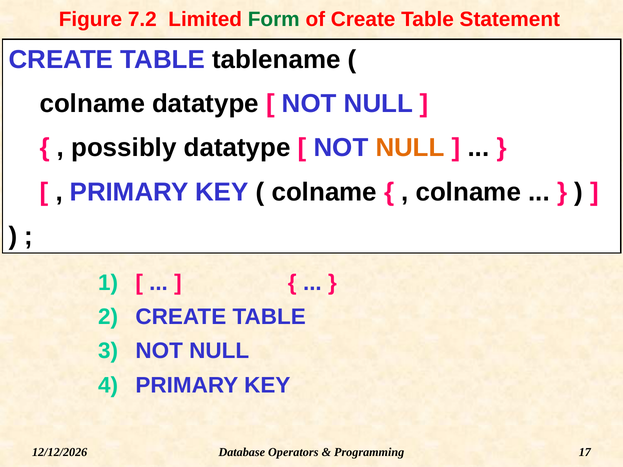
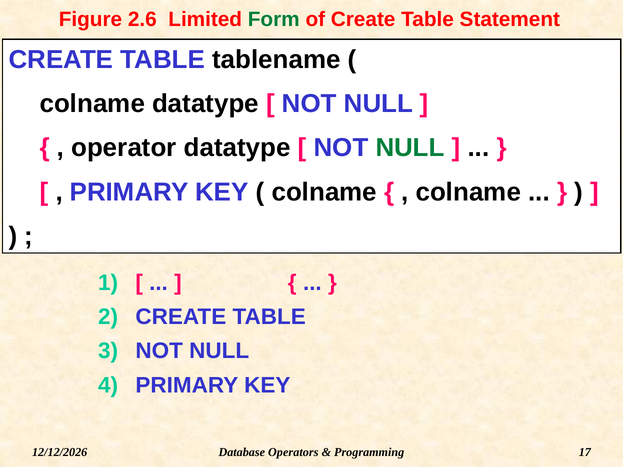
7.2: 7.2 -> 2.6
possibly: possibly -> operator
NULL at (410, 148) colour: orange -> green
